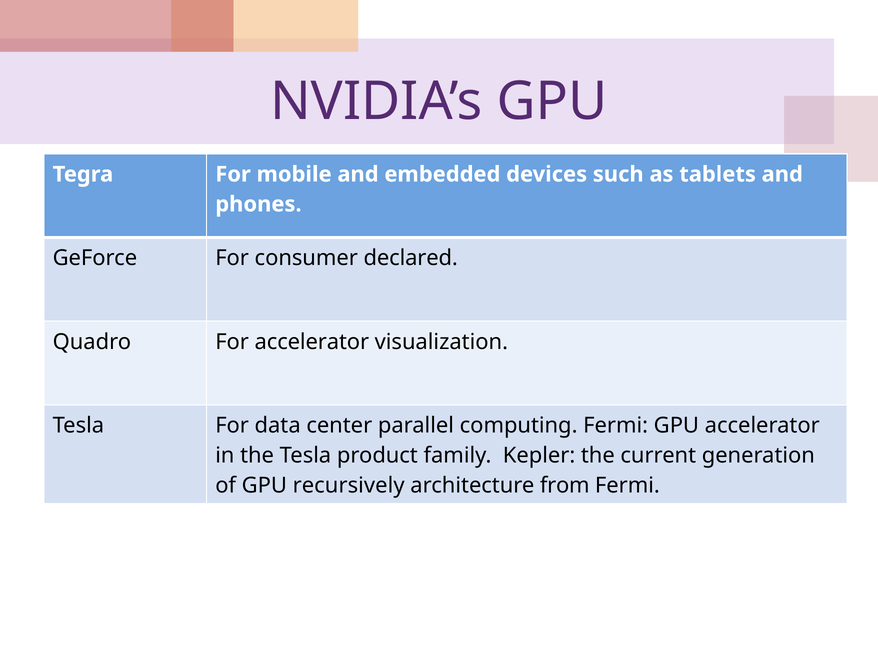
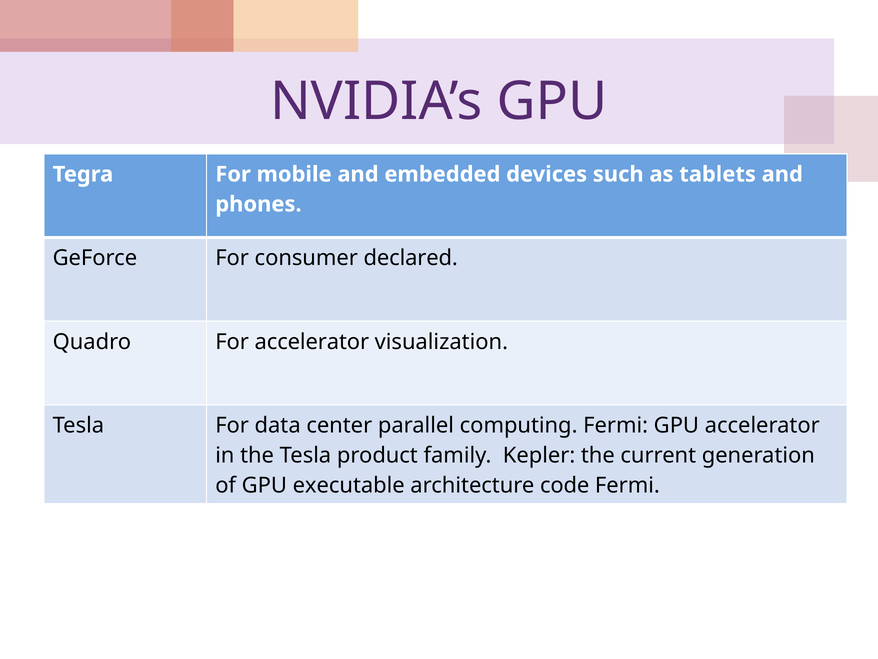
recursively: recursively -> executable
from: from -> code
